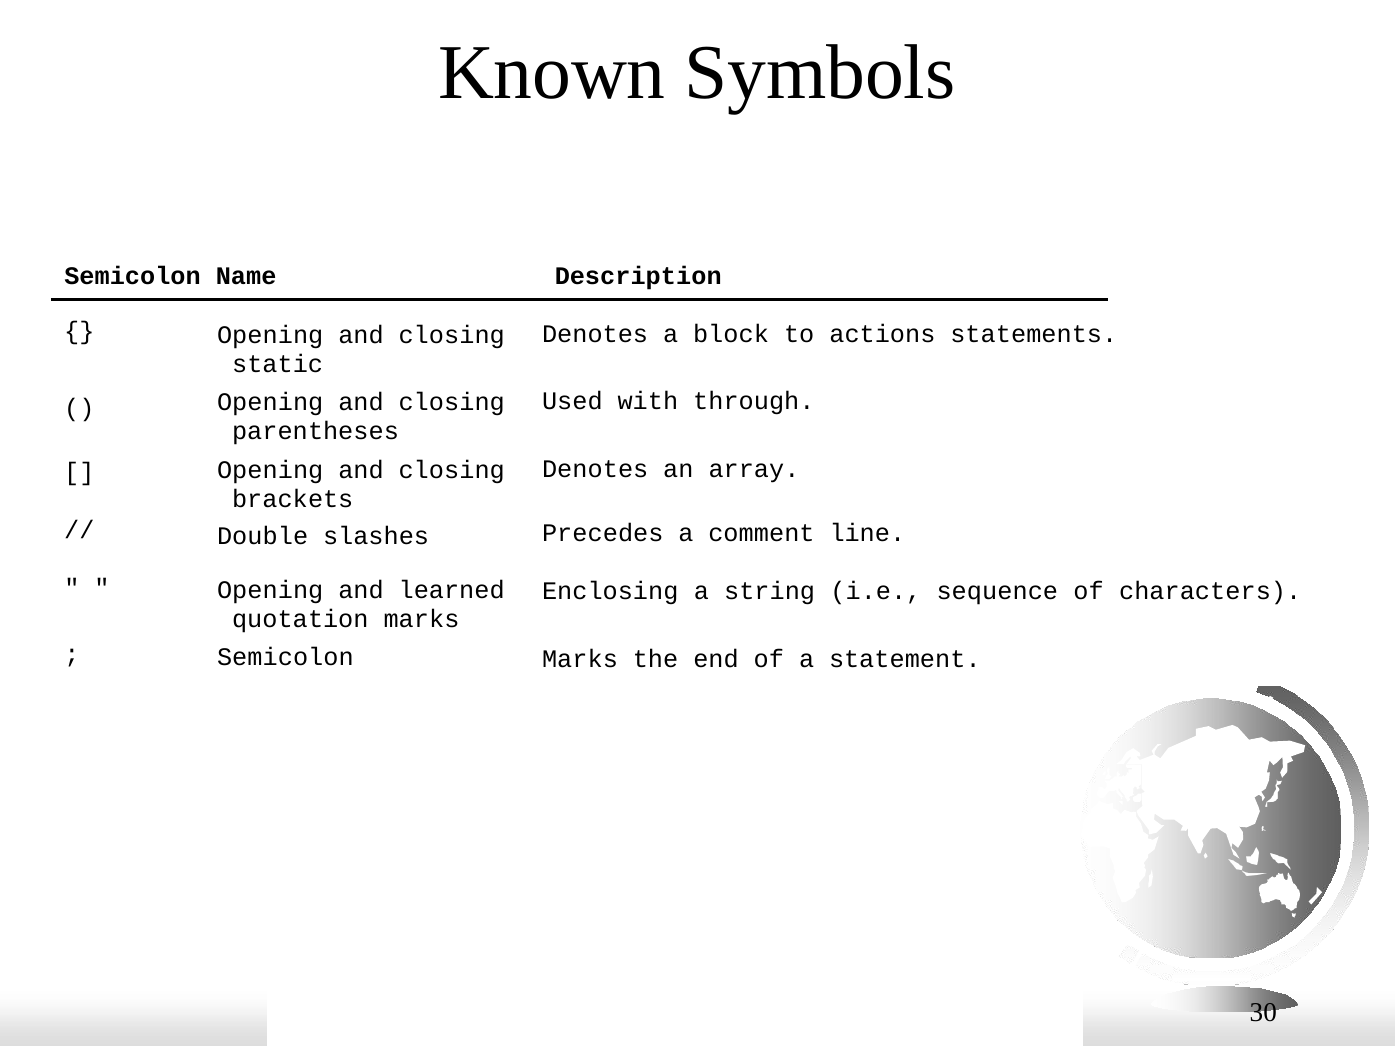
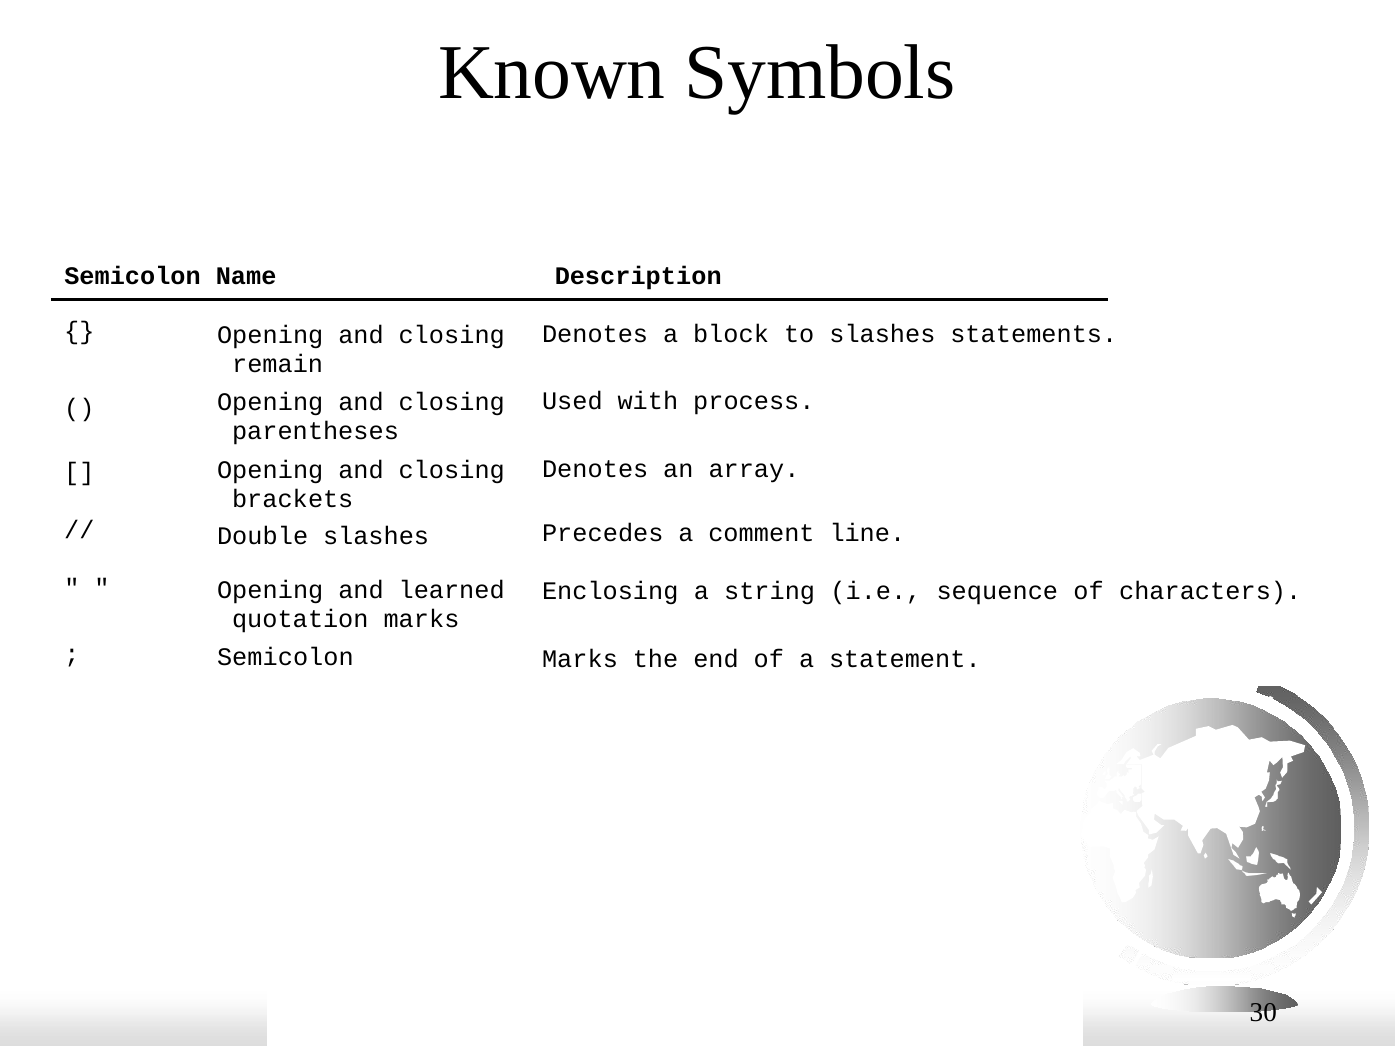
to actions: actions -> slashes
static: static -> remain
through: through -> process
